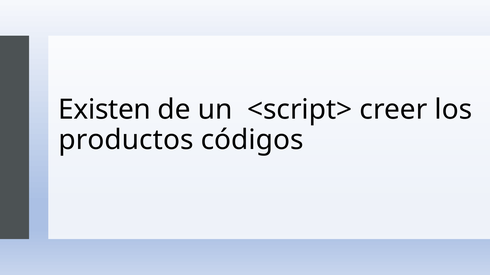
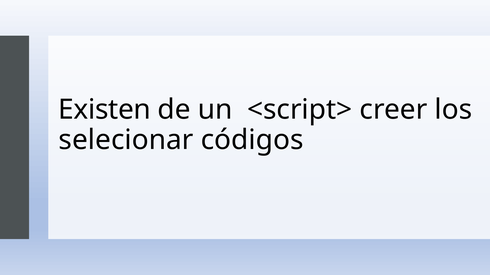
productos: productos -> selecionar
